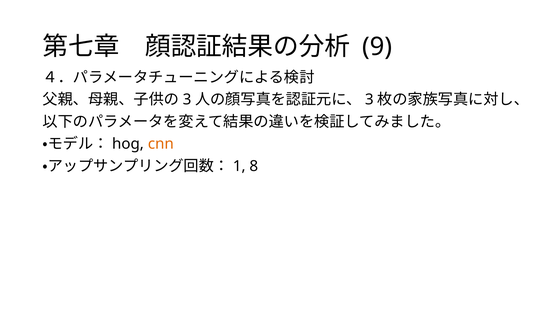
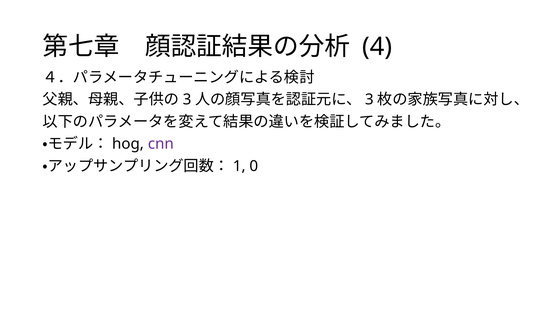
9: 9 -> 4
cnn colour: orange -> purple
8: 8 -> 0
